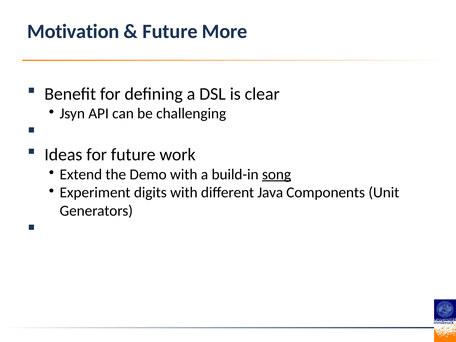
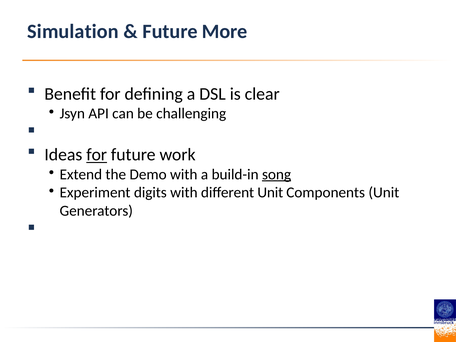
Motivation: Motivation -> Simulation
for at (97, 155) underline: none -> present
different Java: Java -> Unit
